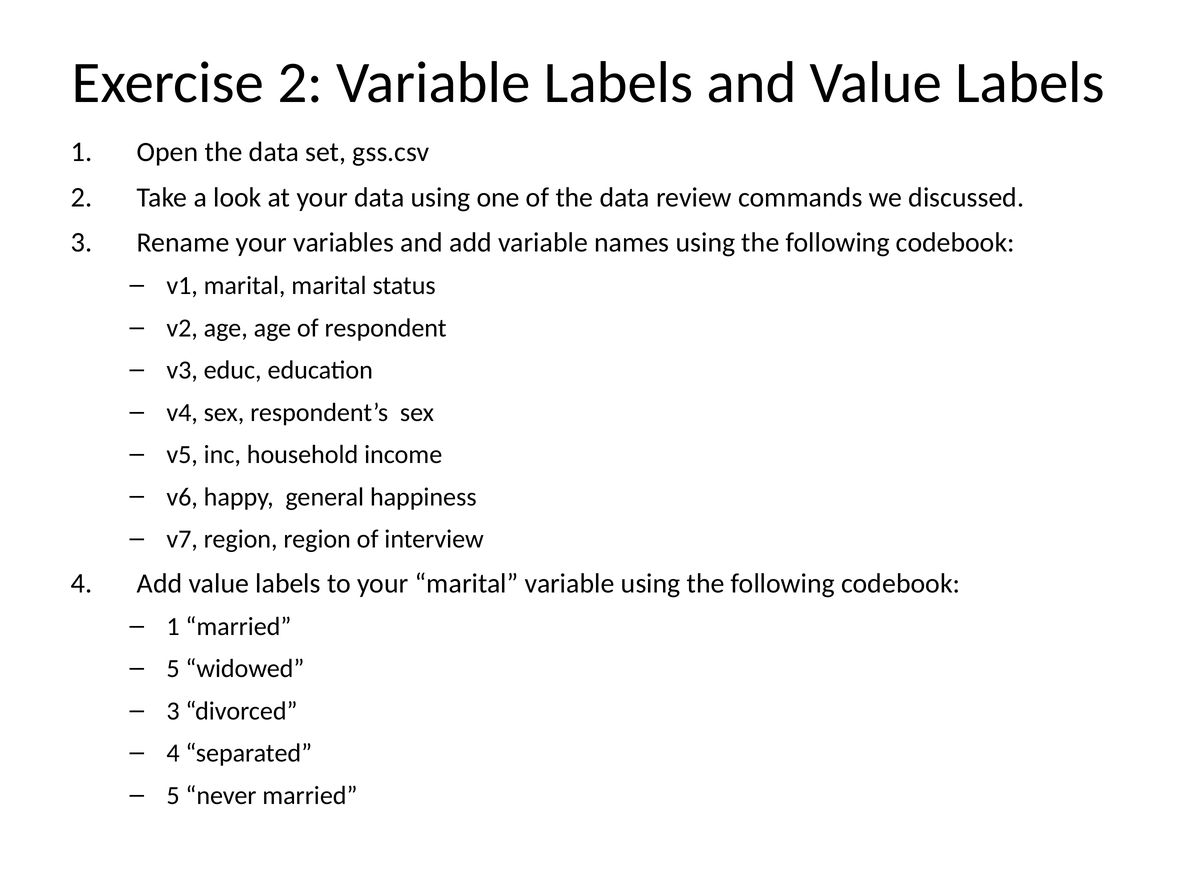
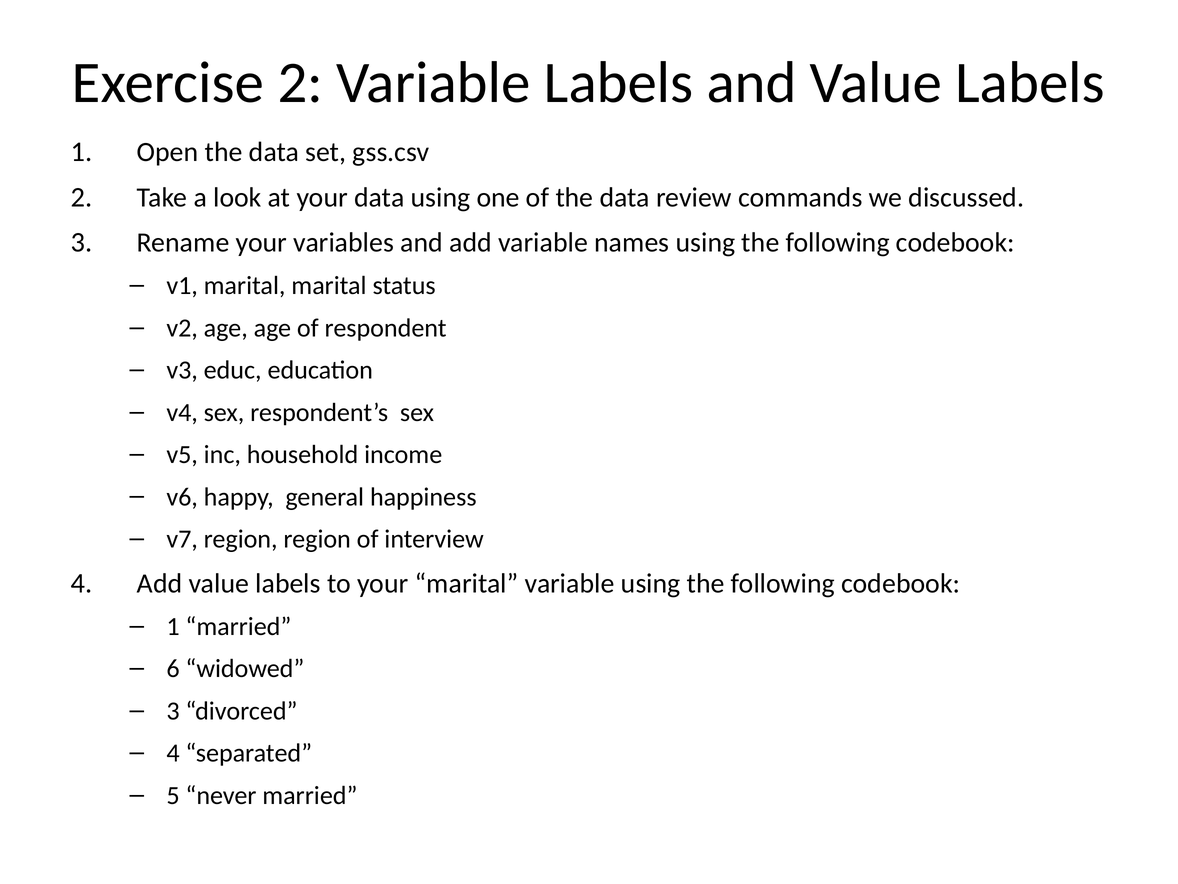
5 at (173, 668): 5 -> 6
